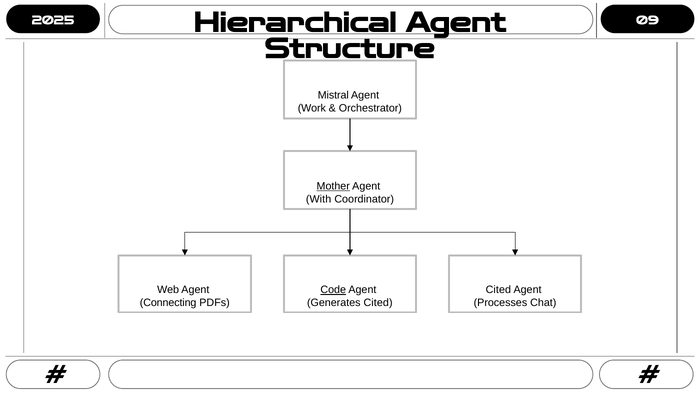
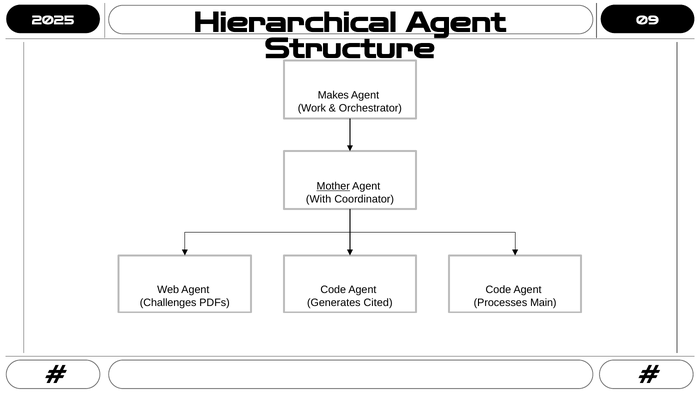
Mistral: Mistral -> Makes
Code at (333, 290) underline: present -> none
Cited at (498, 290): Cited -> Code
Connecting: Connecting -> Challenges
Chat: Chat -> Main
